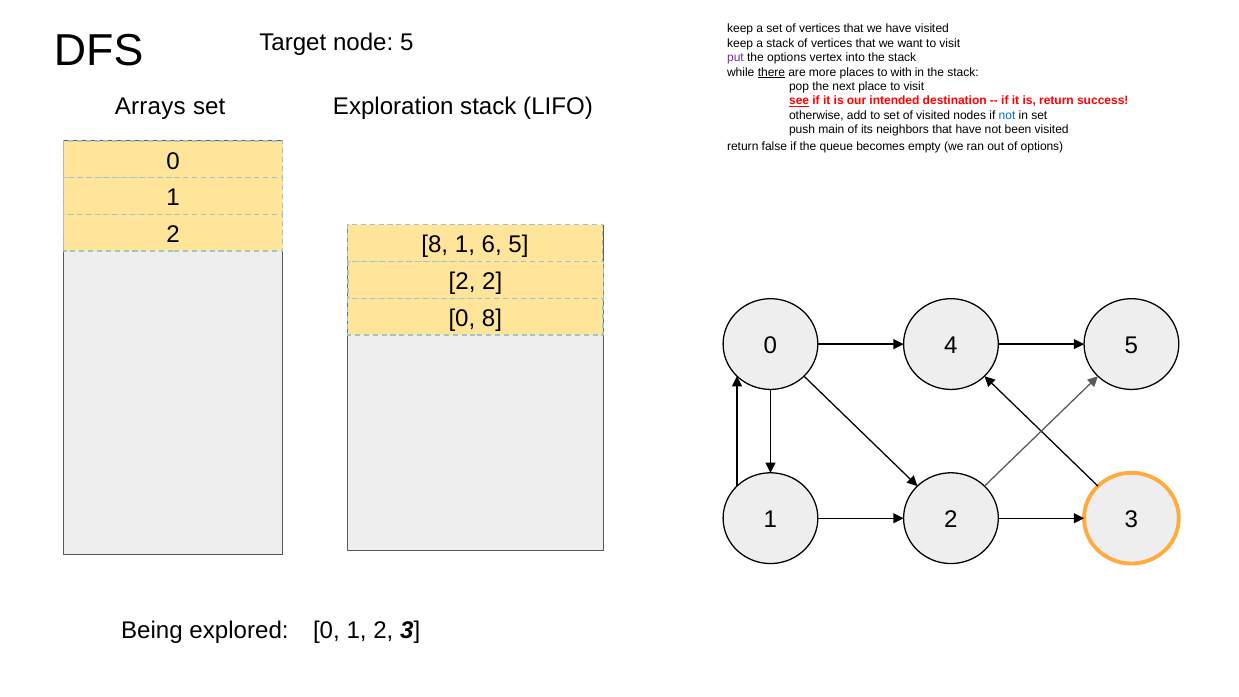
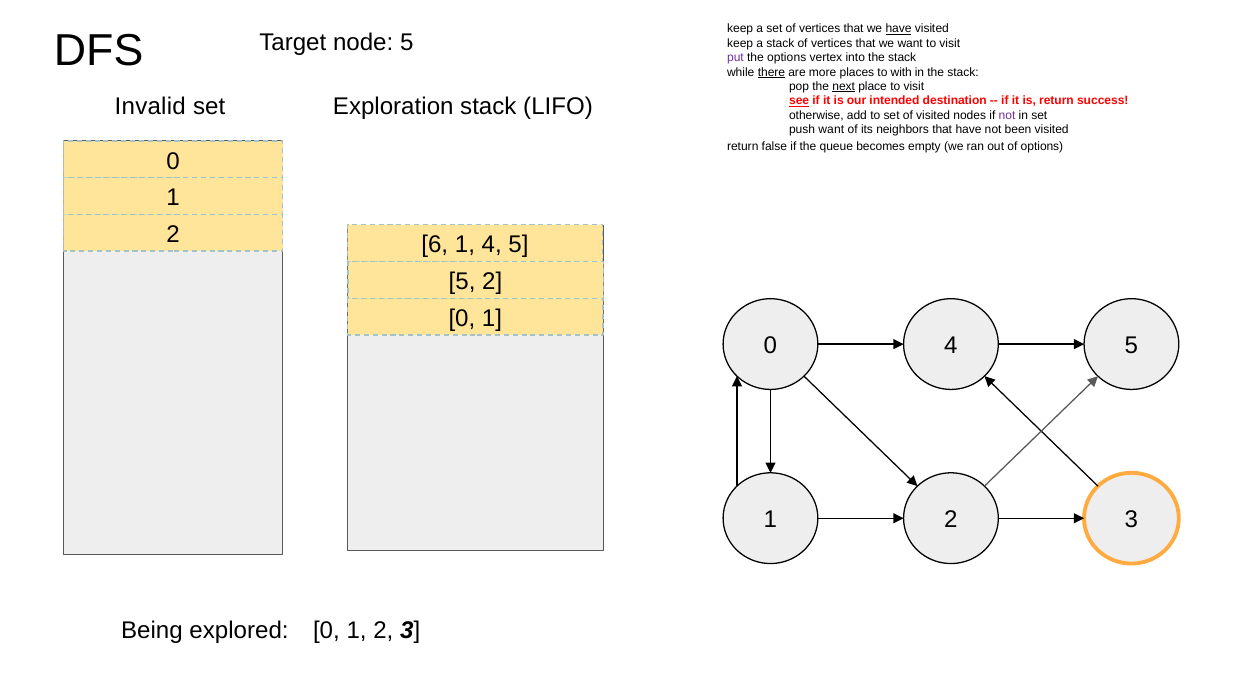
have at (899, 29) underline: none -> present
next underline: none -> present
Arrays: Arrays -> Invalid
not at (1007, 115) colour: blue -> purple
push main: main -> want
8 at (435, 245): 8 -> 6
6 at (492, 245): 6 -> 4
2 at (462, 282): 2 -> 5
8 at (492, 318): 8 -> 1
